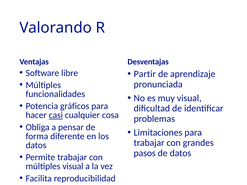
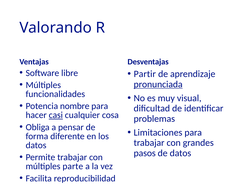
pronunciada underline: none -> present
gráficos: gráficos -> nombre
múltiples visual: visual -> parte
